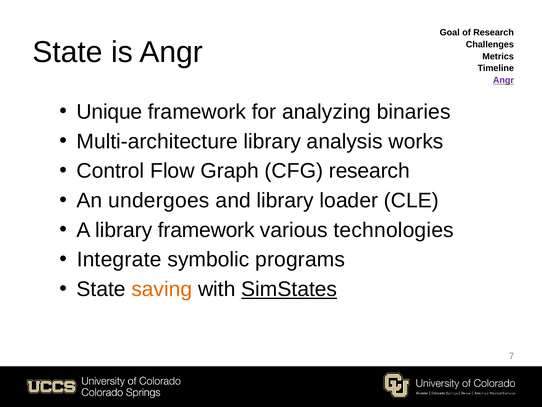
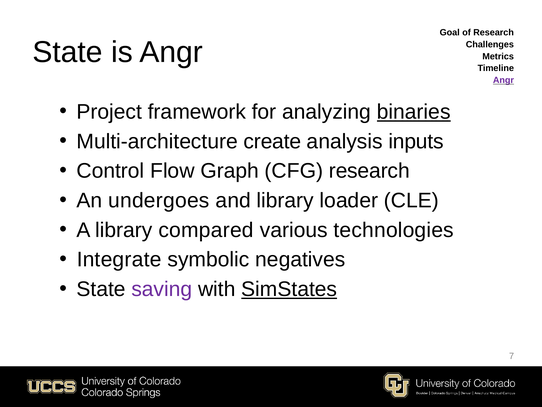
Unique: Unique -> Project
binaries underline: none -> present
Multi-architecture library: library -> create
works: works -> inputs
library framework: framework -> compared
programs: programs -> negatives
saving colour: orange -> purple
